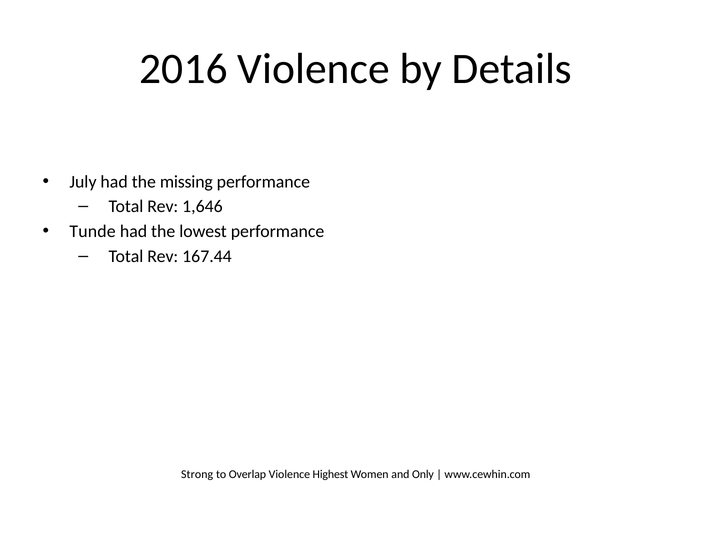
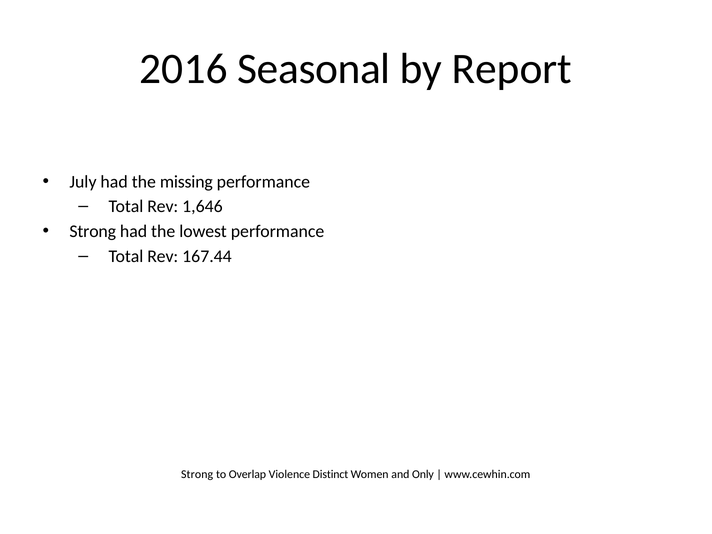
2016 Violence: Violence -> Seasonal
Details: Details -> Report
Tunde at (93, 231): Tunde -> Strong
Highest: Highest -> Distinct
